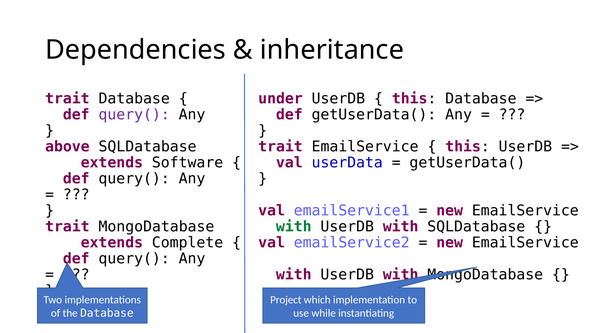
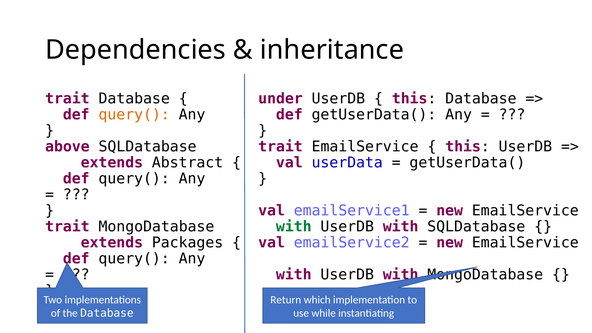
query( at (134, 115) colour: purple -> orange
Software: Software -> Abstract
Complete: Complete -> Packages
Project: Project -> Return
